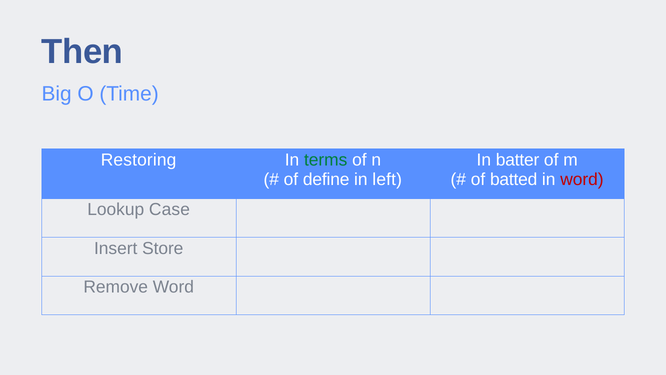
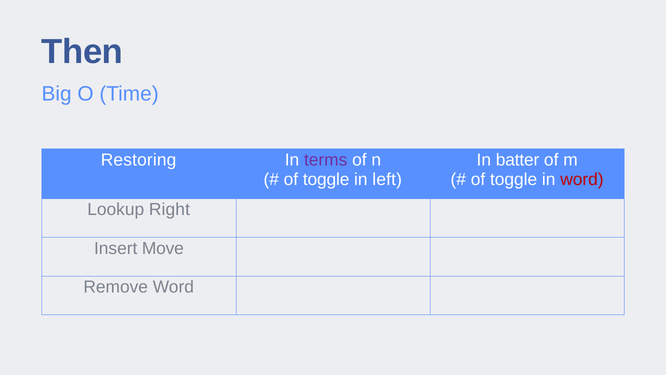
terms colour: green -> purple
define at (326, 179): define -> toggle
batted at (514, 179): batted -> toggle
Case: Case -> Right
Store: Store -> Move
